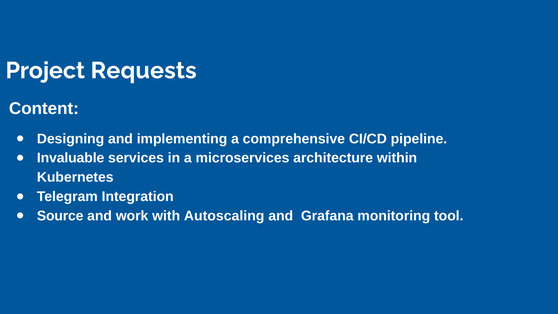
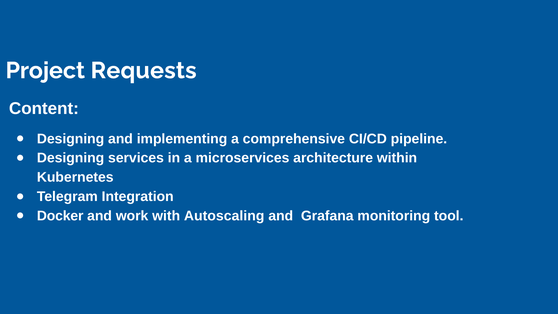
Invaluable at (71, 158): Invaluable -> Designing
Source: Source -> Docker
